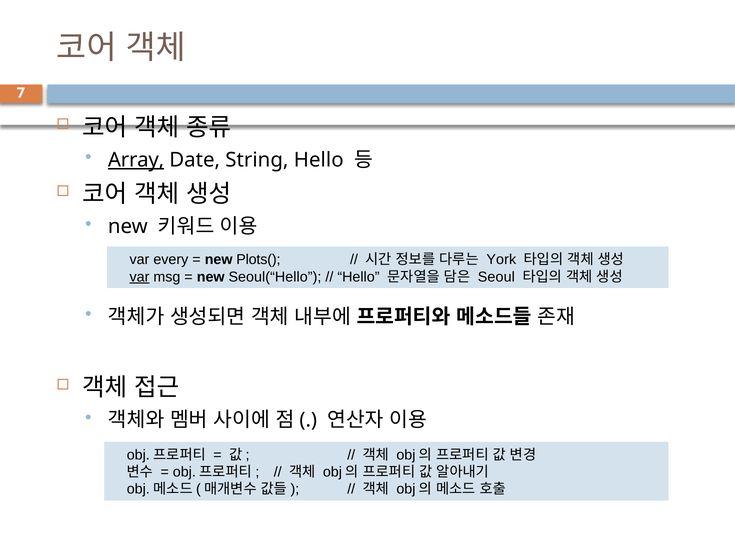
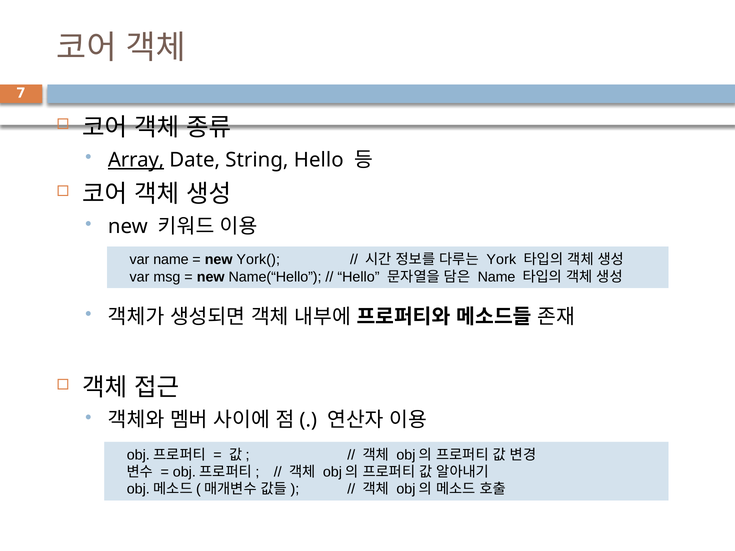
var every: every -> name
Plots(: Plots( -> York(
var at (139, 277) underline: present -> none
Seoul(“Hello: Seoul(“Hello -> Name(“Hello
Seoul at (496, 277): Seoul -> Name
